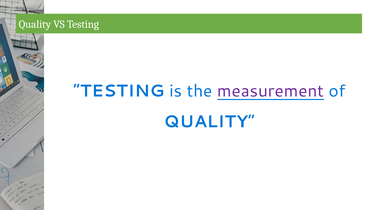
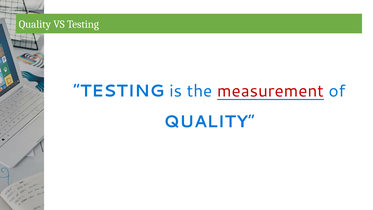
measurement colour: purple -> red
